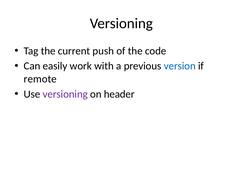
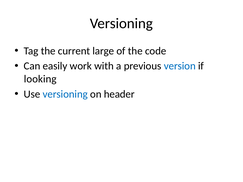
push: push -> large
remote: remote -> looking
versioning at (65, 94) colour: purple -> blue
